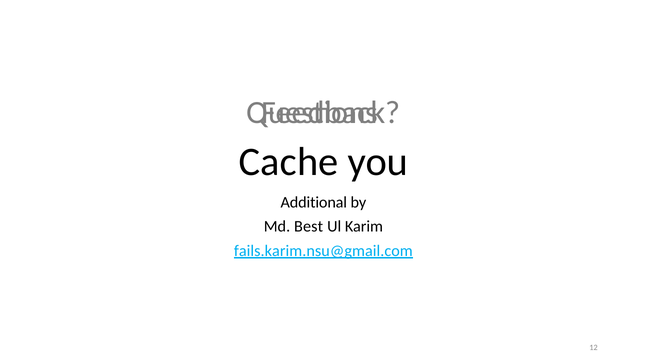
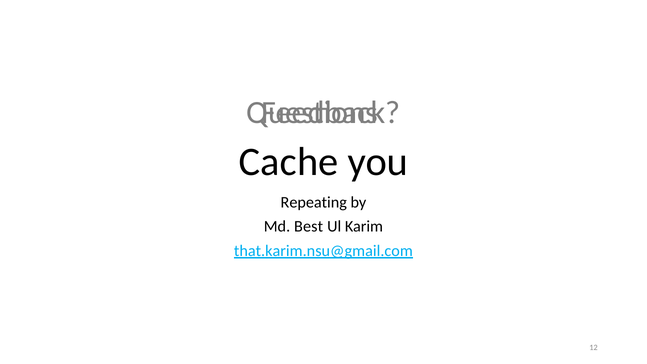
Additional: Additional -> Repeating
fails.karim.nsu@gmail.com: fails.karim.nsu@gmail.com -> that.karim.nsu@gmail.com
